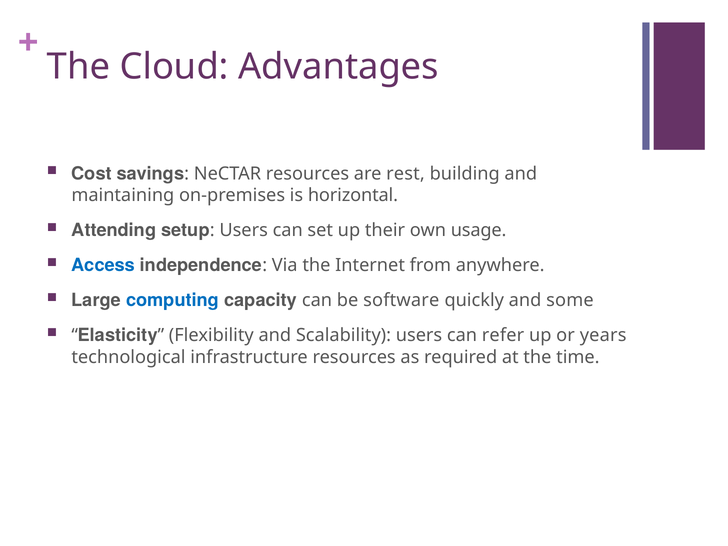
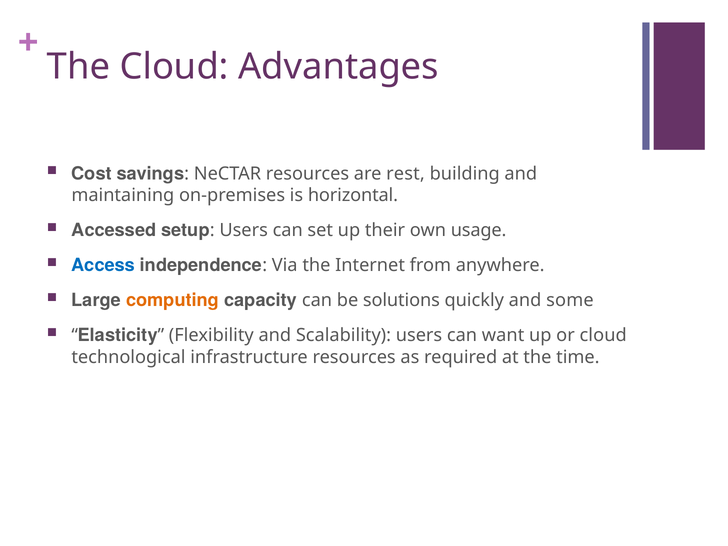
Attending: Attending -> Accessed
computing colour: blue -> orange
software: software -> solutions
refer: refer -> want
or years: years -> cloud
